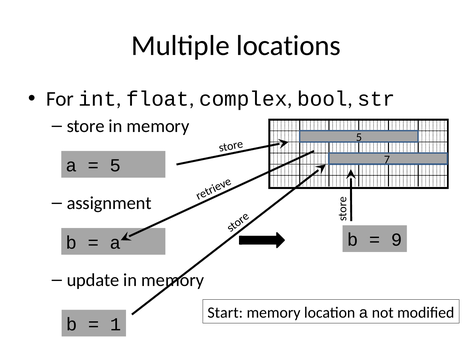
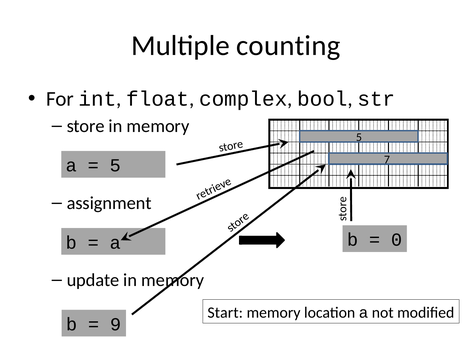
locations: locations -> counting
9: 9 -> 0
1: 1 -> 9
